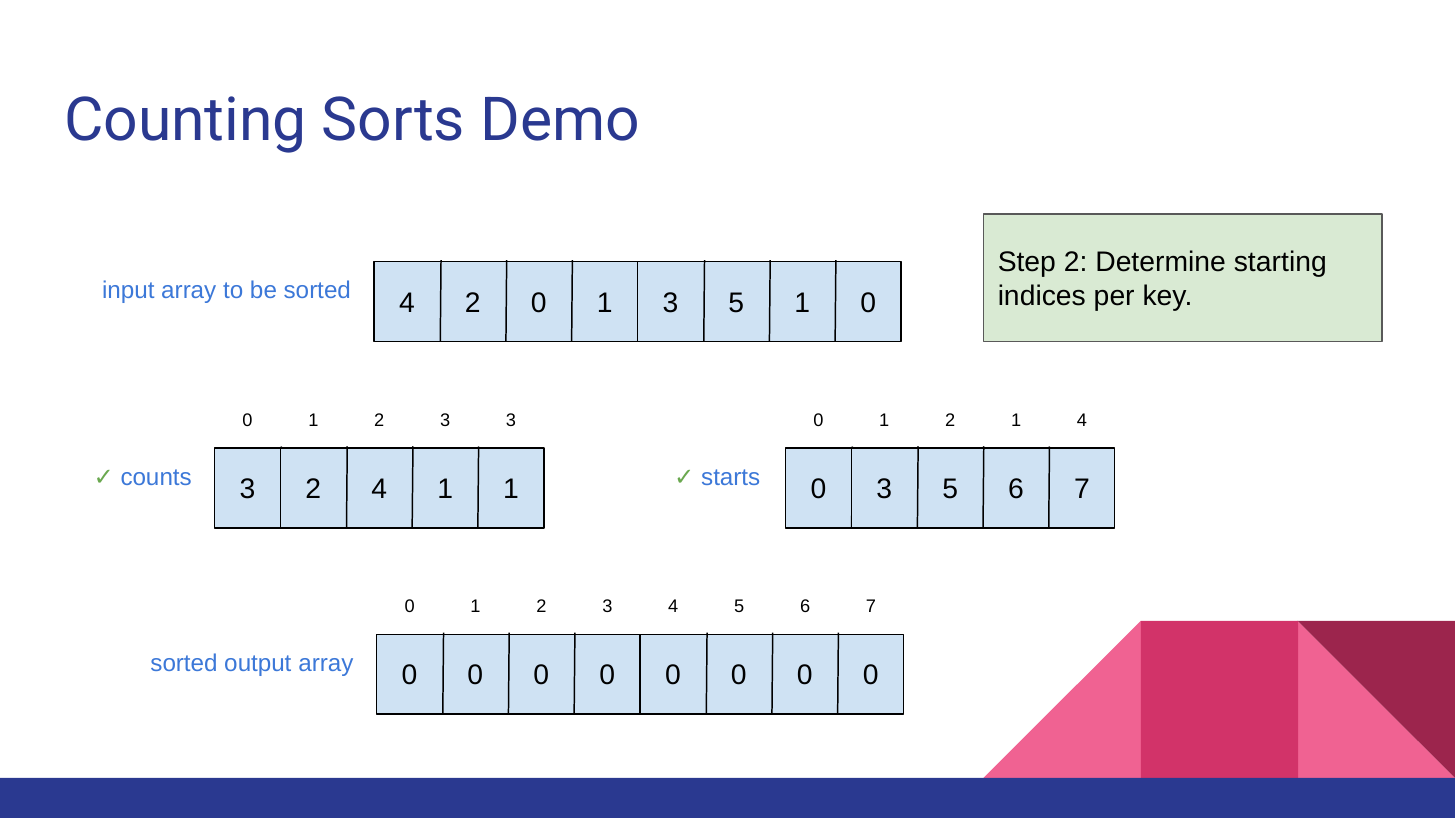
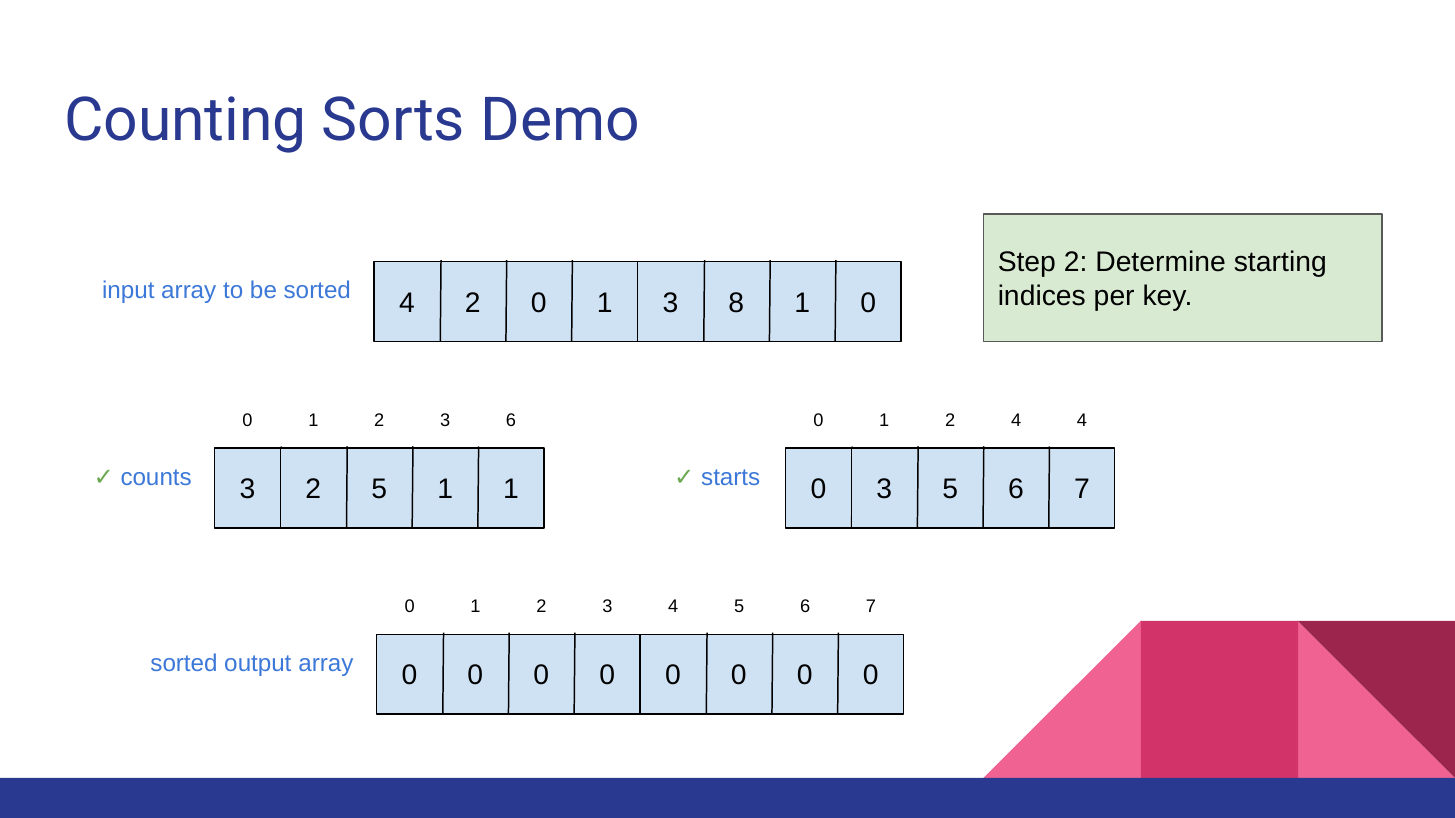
1 3 5: 5 -> 8
3 3: 3 -> 6
2 1: 1 -> 4
2 4: 4 -> 5
